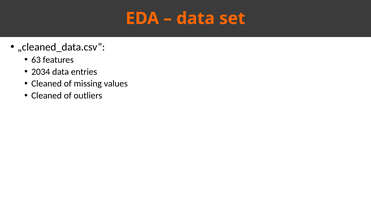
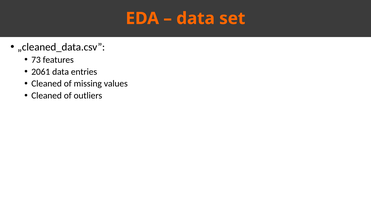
63: 63 -> 73
2034: 2034 -> 2061
